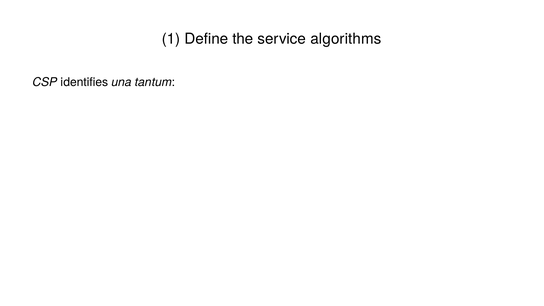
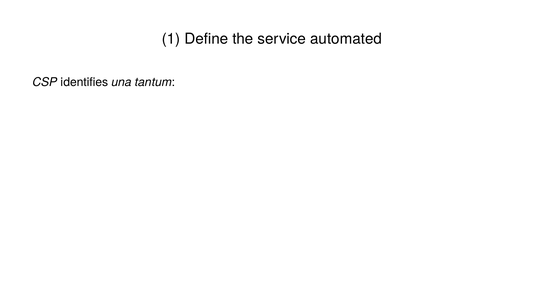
algorithms: algorithms -> automated
